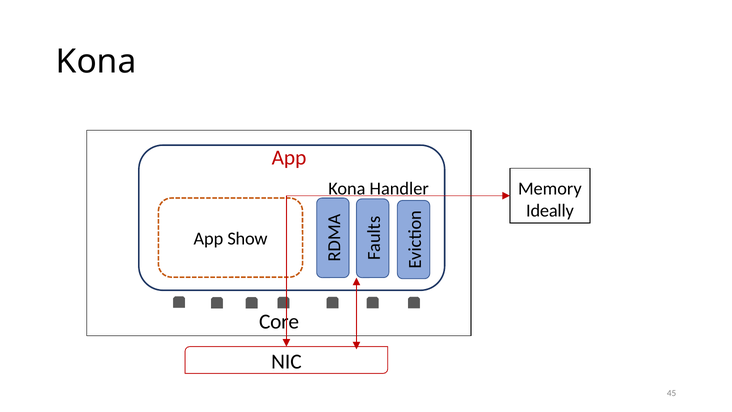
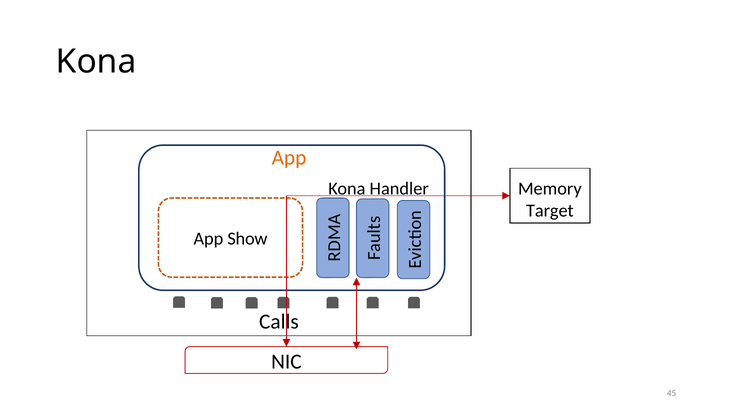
App at (289, 158) colour: red -> orange
Ideally: Ideally -> Target
Core: Core -> Calls
